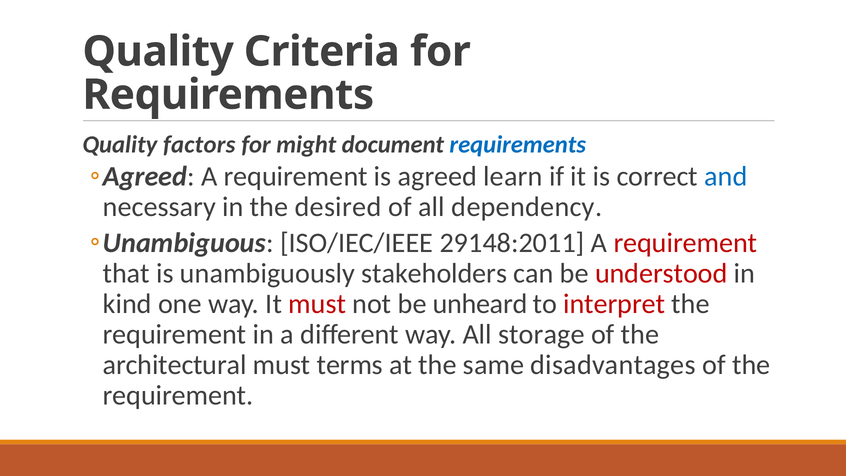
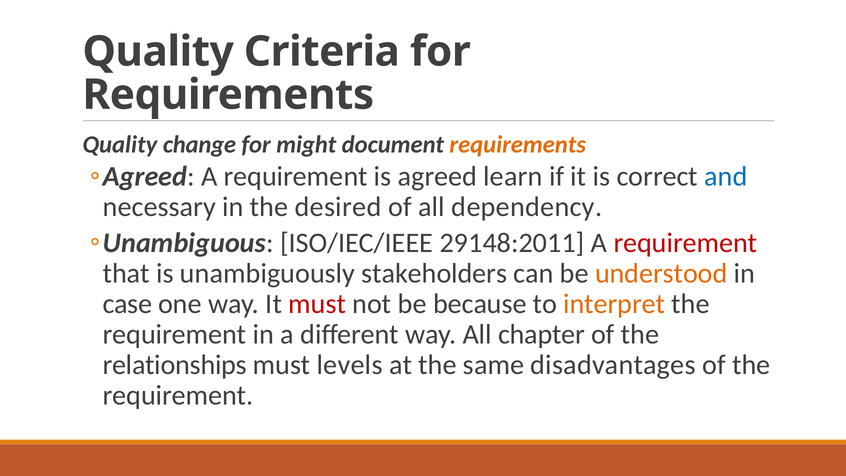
factors: factors -> change
requirements at (518, 144) colour: blue -> orange
understood colour: red -> orange
kind: kind -> case
unheard: unheard -> because
interpret colour: red -> orange
storage: storage -> chapter
architectural: architectural -> relationships
terms: terms -> levels
